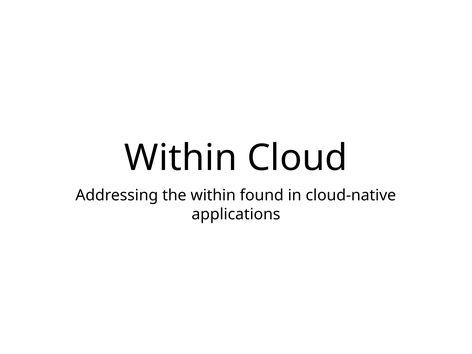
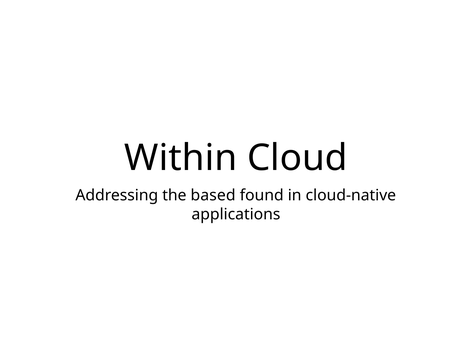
the within: within -> based
